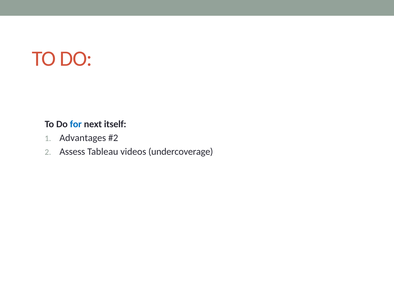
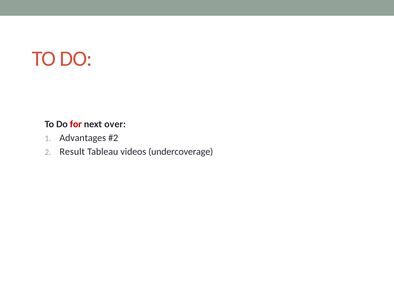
for colour: blue -> red
itself: itself -> over
Assess: Assess -> Result
